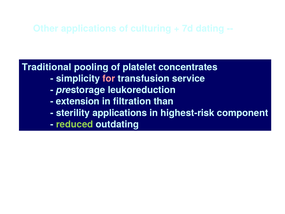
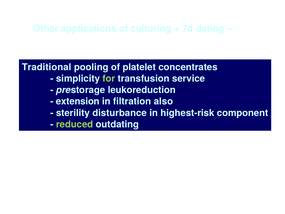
for colour: pink -> light green
than: than -> also
sterility applications: applications -> disturbance
